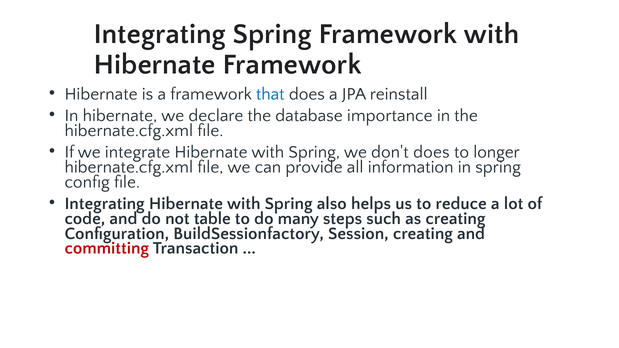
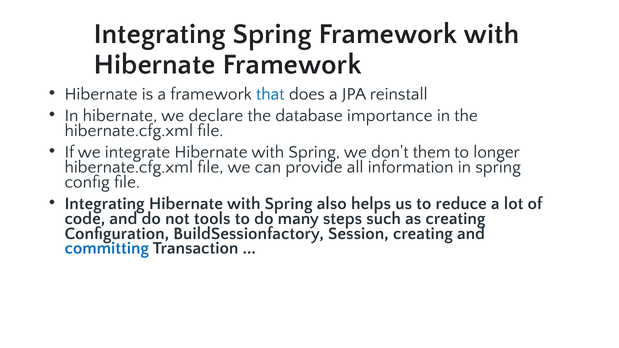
don't does: does -> them
table: table -> tools
committing colour: red -> blue
